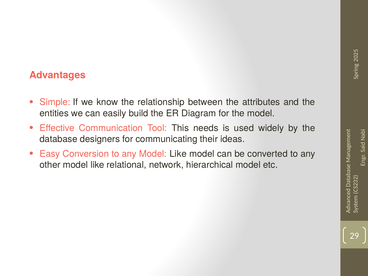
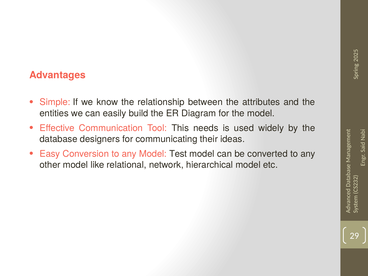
any Model Like: Like -> Test
